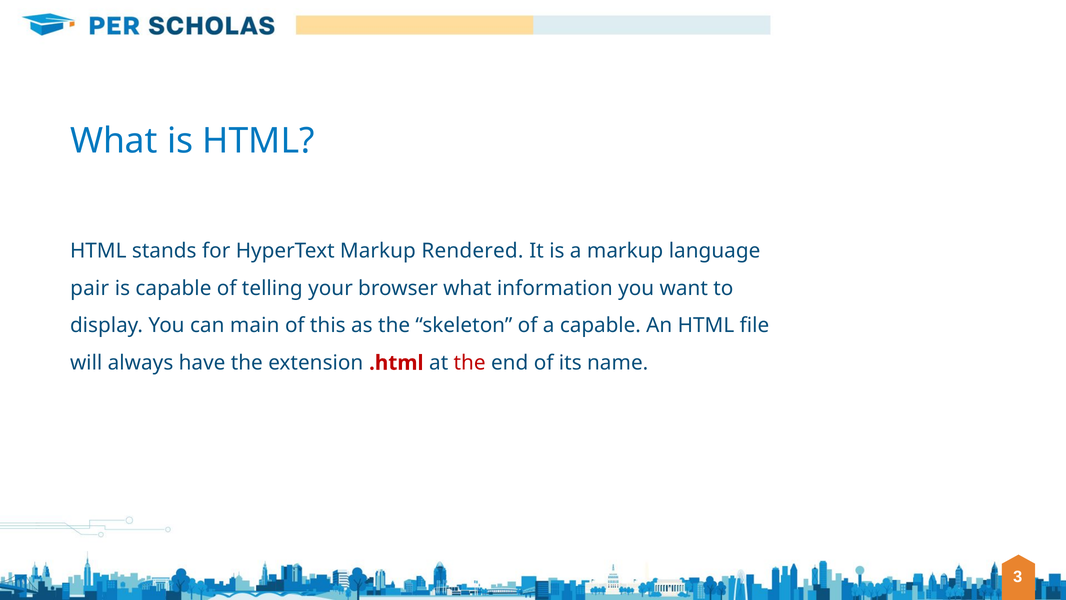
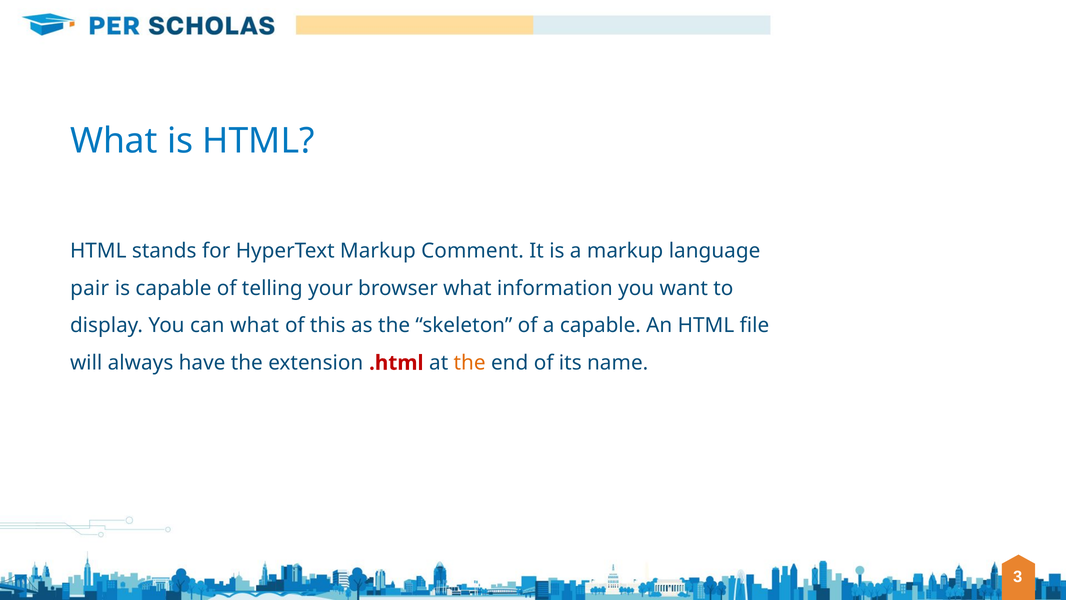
Rendered: Rendered -> Comment
can main: main -> what
the at (470, 363) colour: red -> orange
